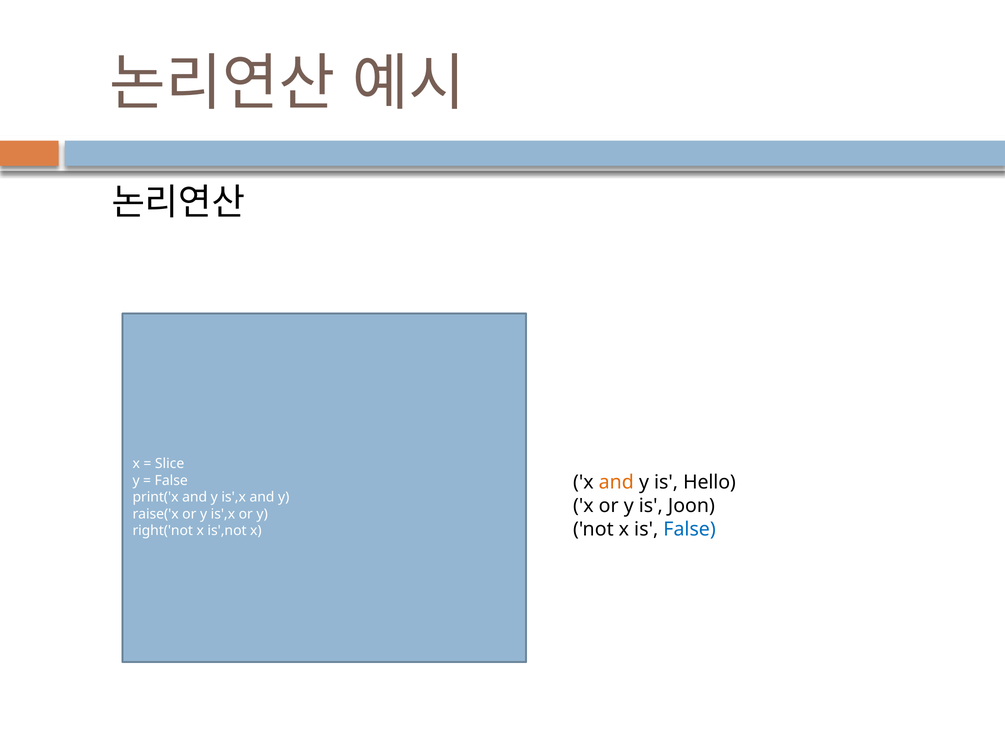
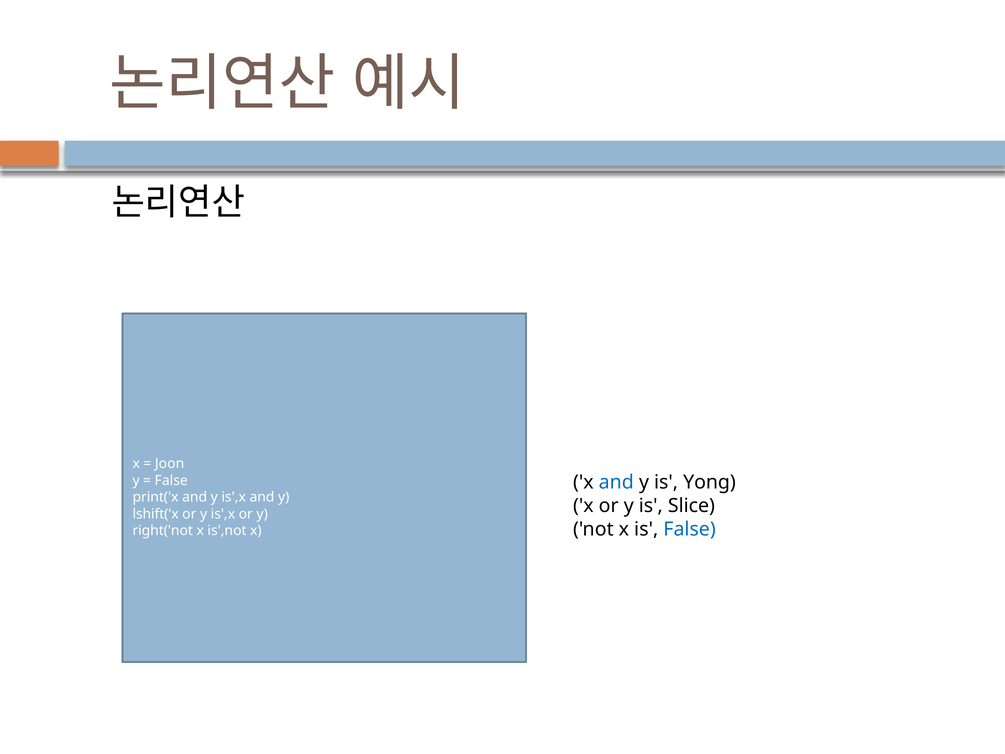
Slice: Slice -> Joon
and at (616, 482) colour: orange -> blue
Hello: Hello -> Yong
Joon: Joon -> Slice
raise('x: raise('x -> lshift('x
